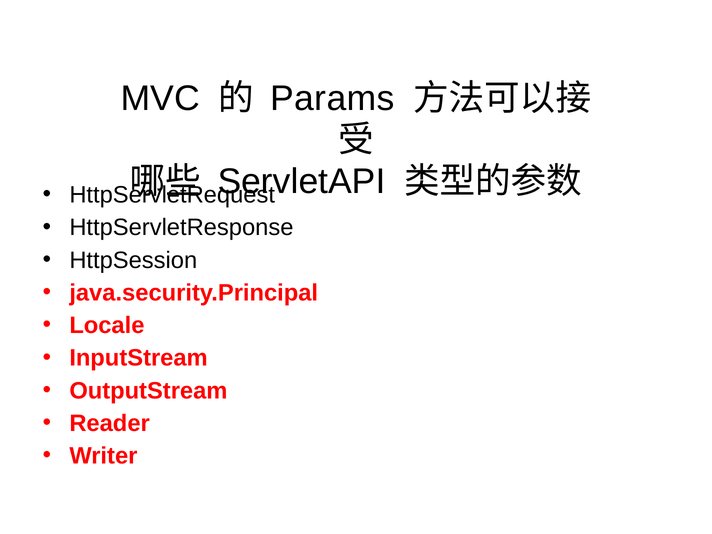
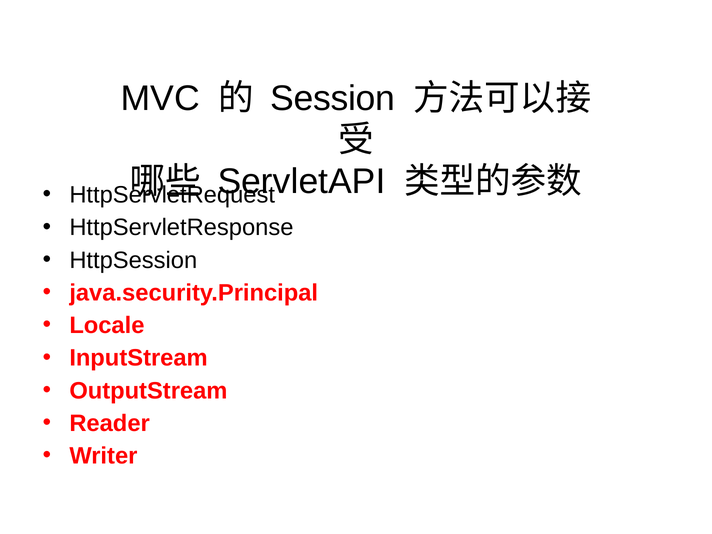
Params: Params -> Session
